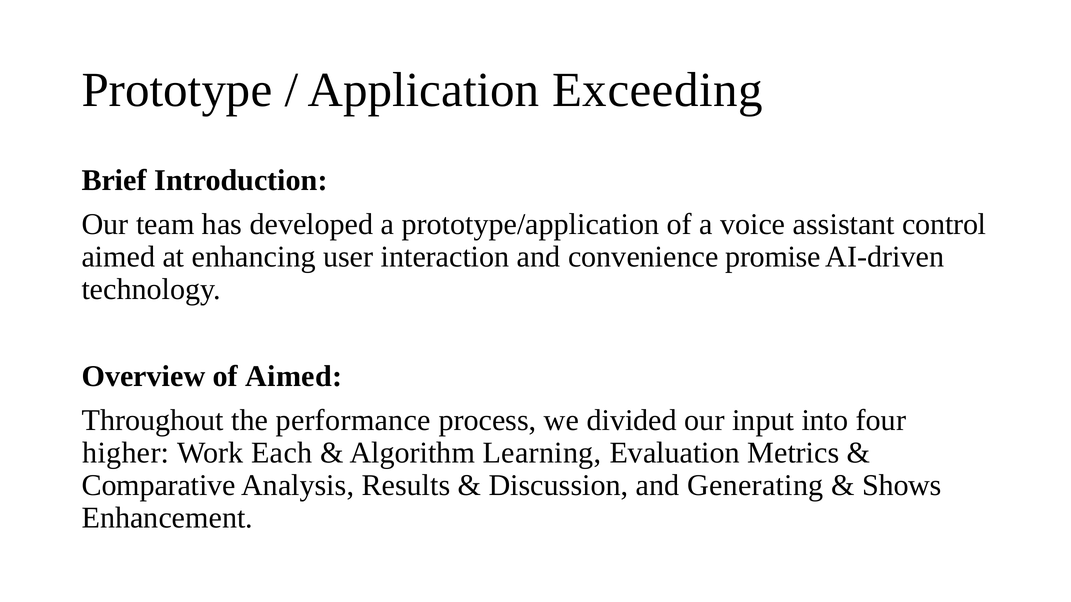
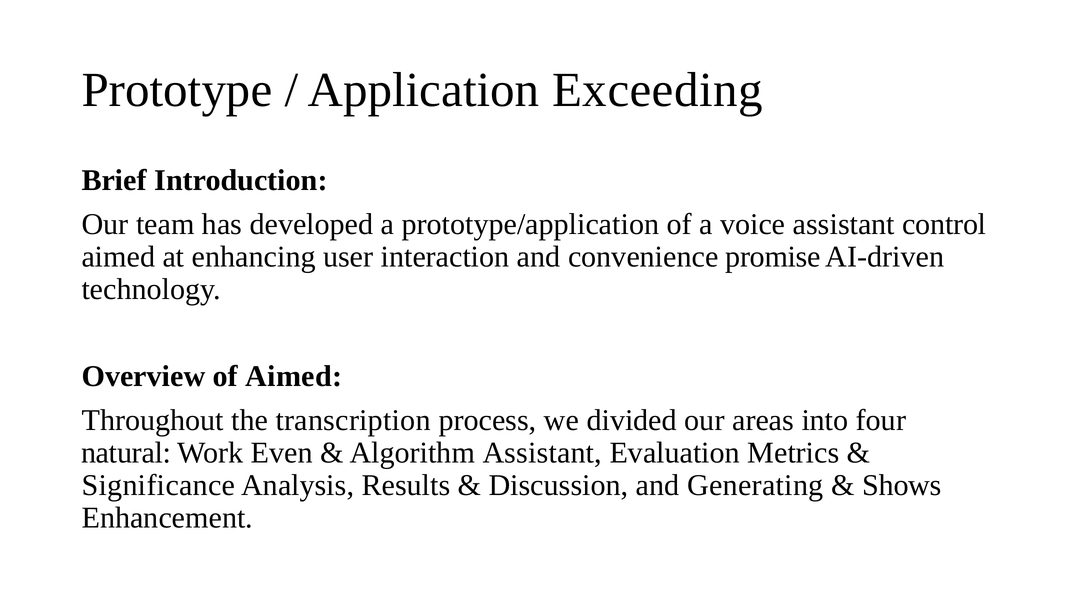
performance: performance -> transcription
input: input -> areas
higher: higher -> natural
Each: Each -> Even
Algorithm Learning: Learning -> Assistant
Comparative: Comparative -> Significance
